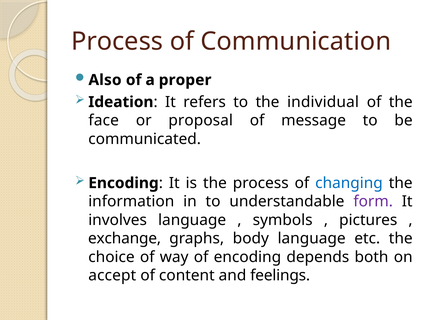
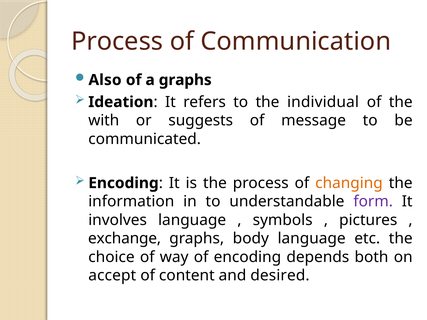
a proper: proper -> graphs
face: face -> with
proposal: proposal -> suggests
changing colour: blue -> orange
feelings: feelings -> desired
